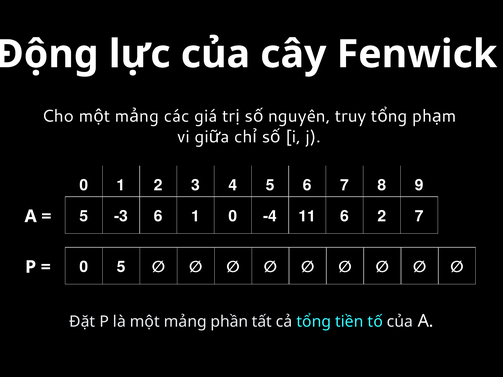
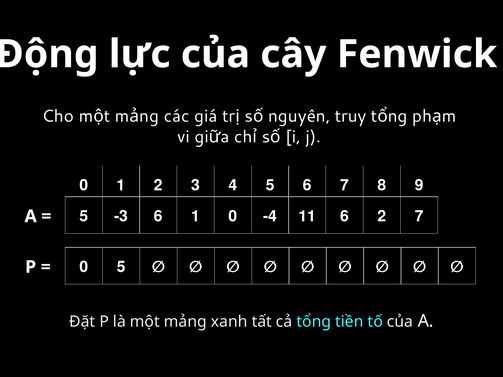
phần: phần -> xanh
